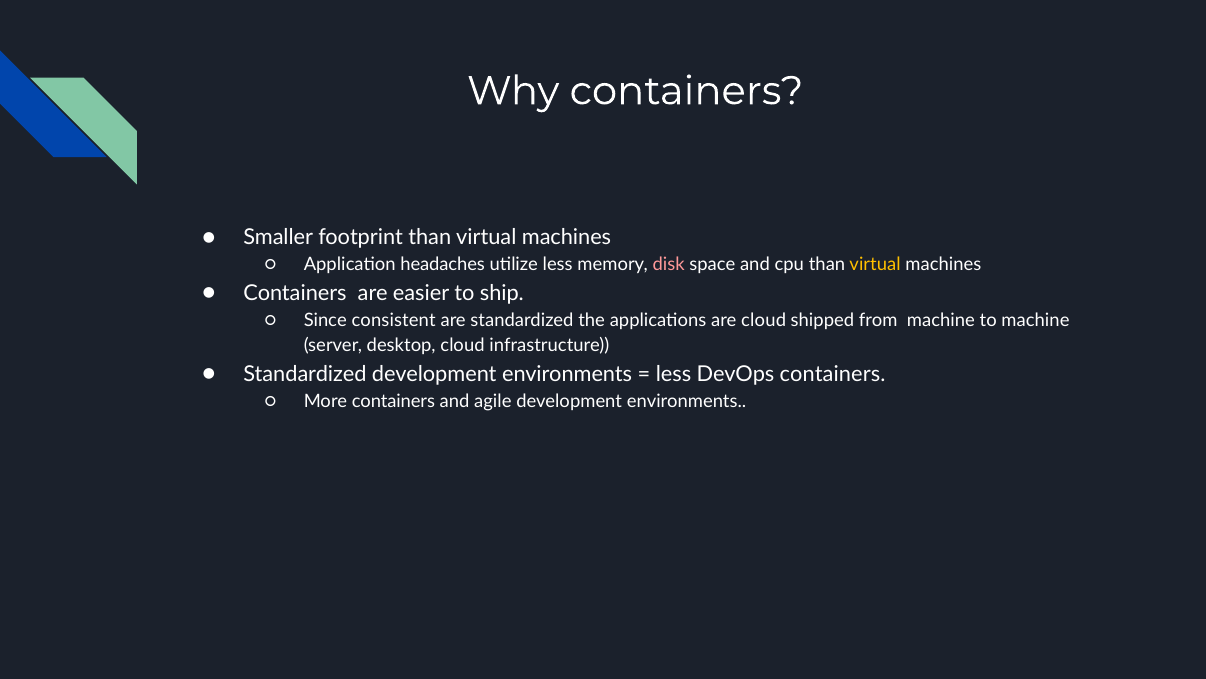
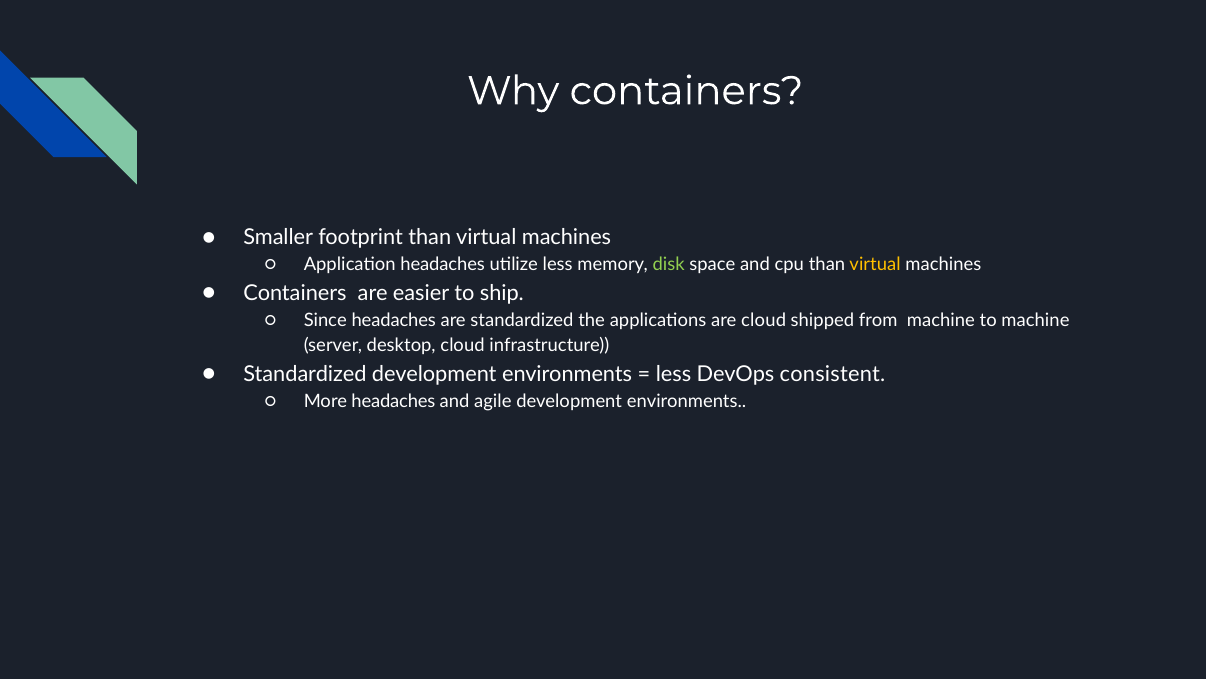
disk colour: pink -> light green
Since consistent: consistent -> headaches
DevOps containers: containers -> consistent
More containers: containers -> headaches
